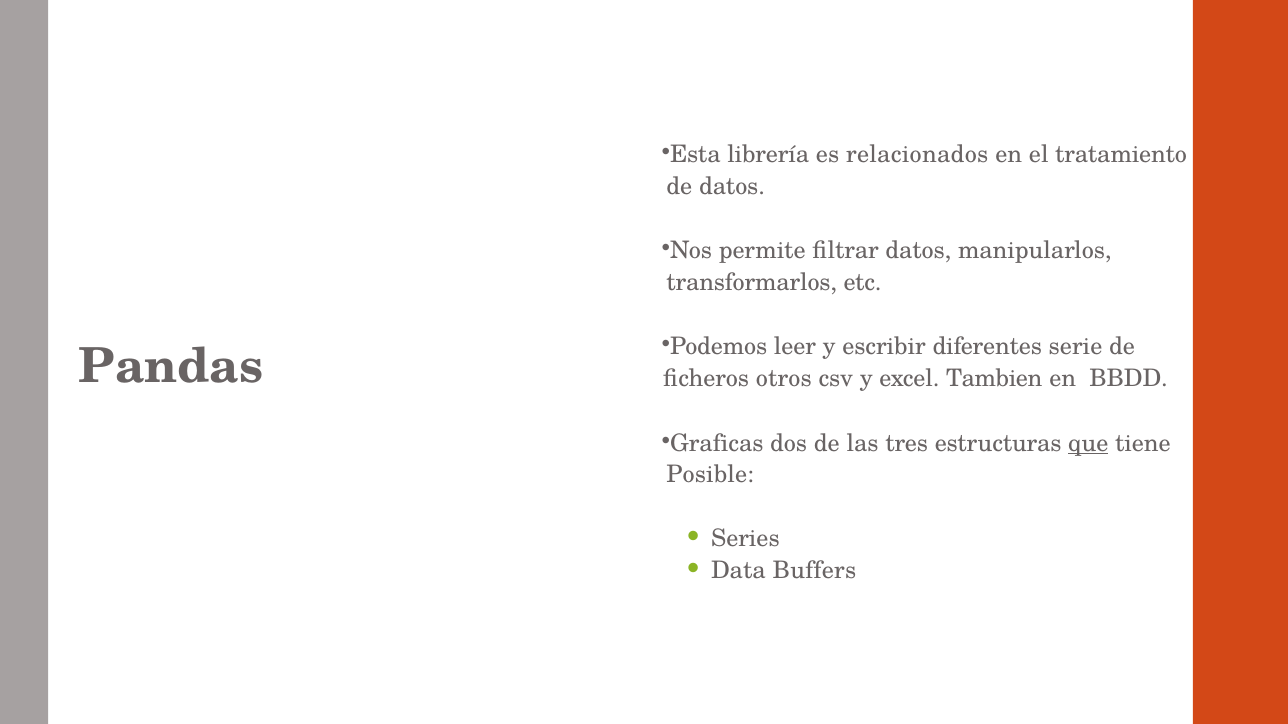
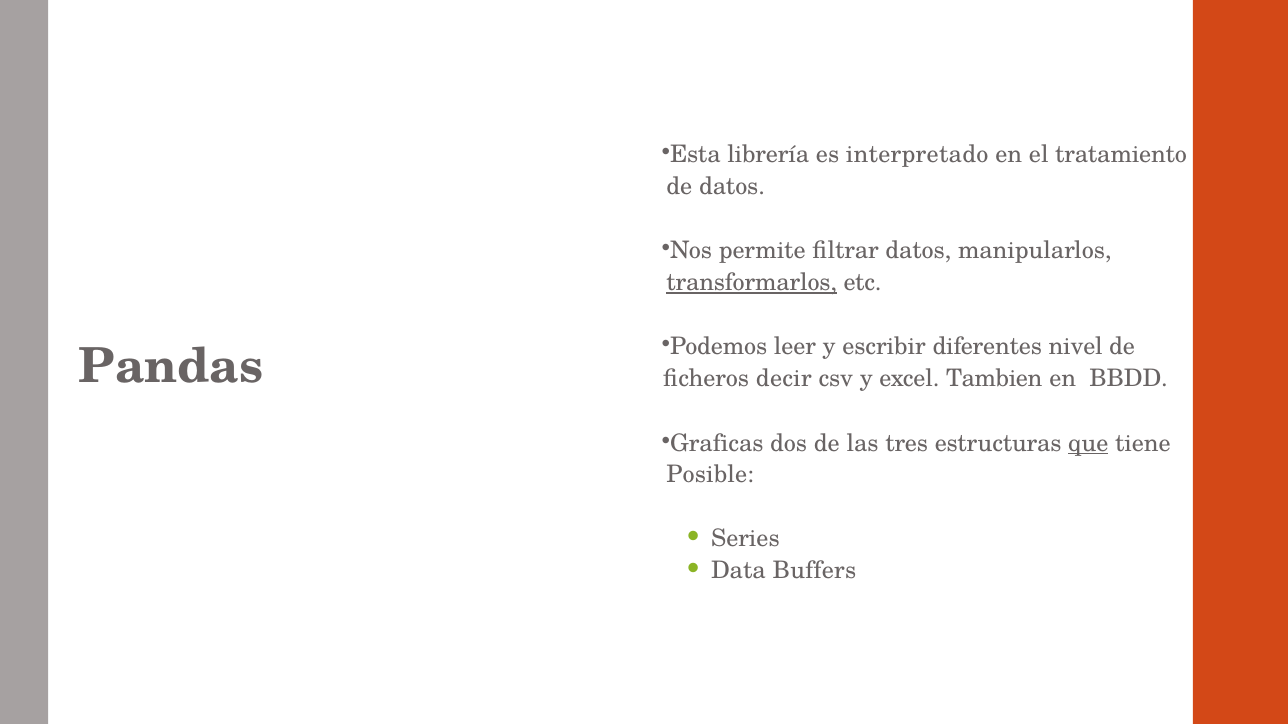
relacionados: relacionados -> interpretado
transformarlos underline: none -> present
serie: serie -> nivel
otros: otros -> decir
